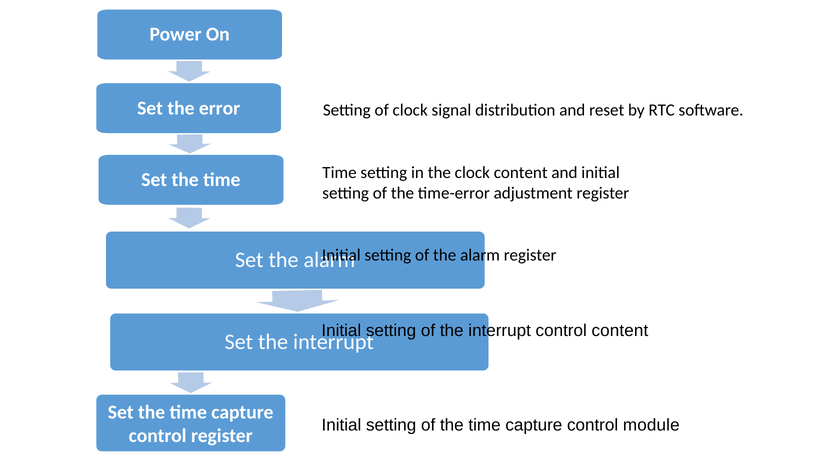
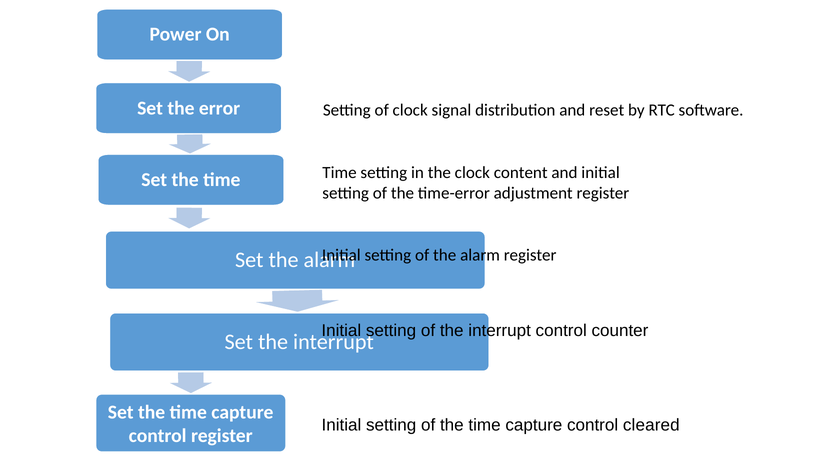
control content: content -> counter
module: module -> cleared
